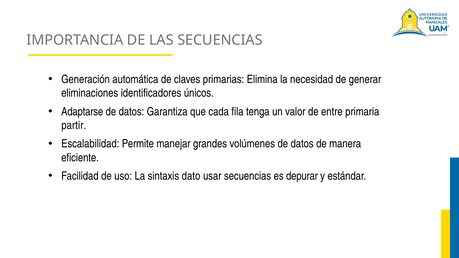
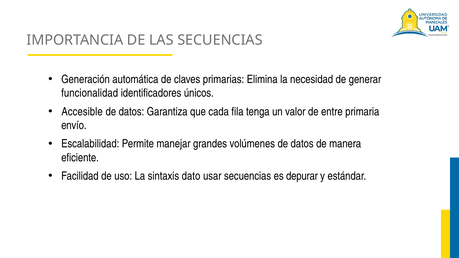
eliminaciones: eliminaciones -> funcionalidad
Adaptarse: Adaptarse -> Accesible
partir: partir -> envío
